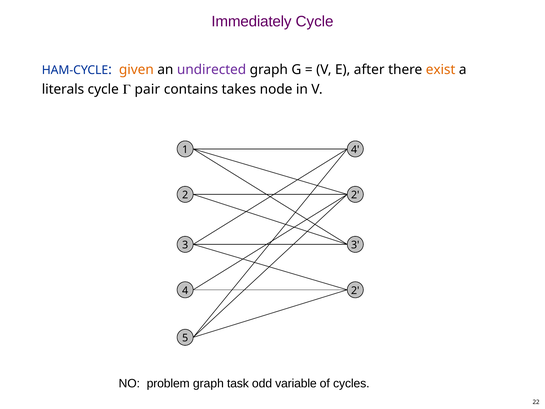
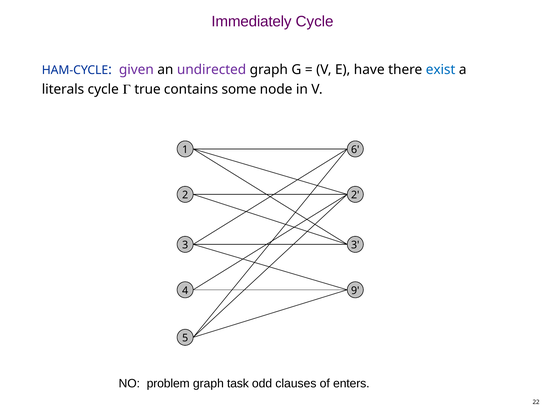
given colour: orange -> purple
after: after -> have
exist colour: orange -> blue
pair: pair -> true
takes: takes -> some
4 at (355, 150): 4 -> 6
2 at (355, 290): 2 -> 9
variable: variable -> clauses
cycles: cycles -> enters
